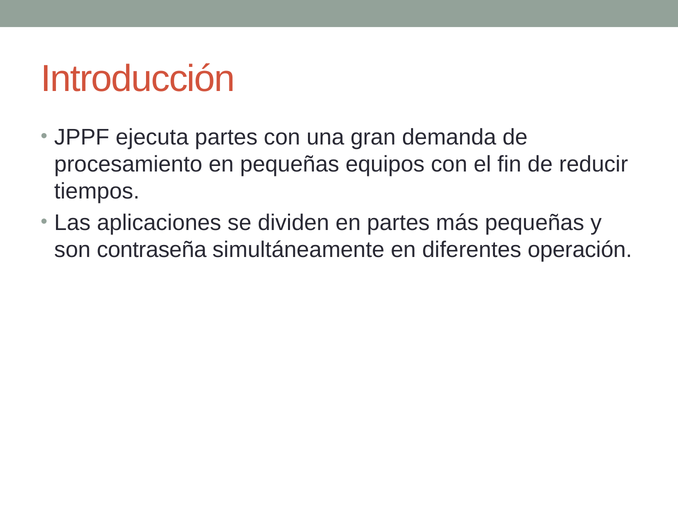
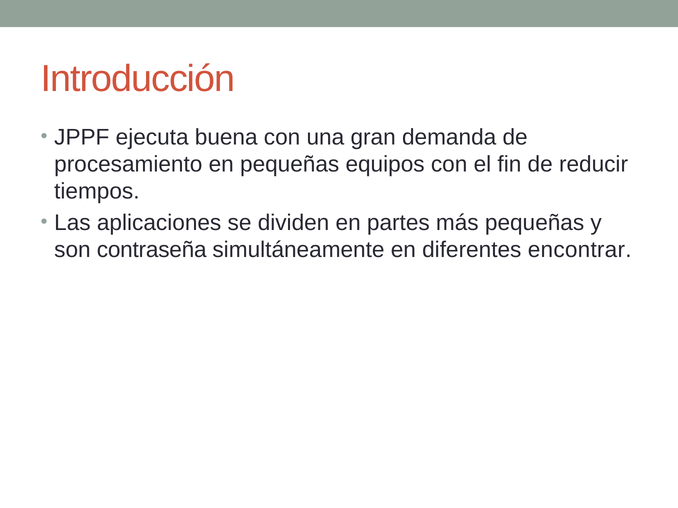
ejecuta partes: partes -> buena
operación: operación -> encontrar
